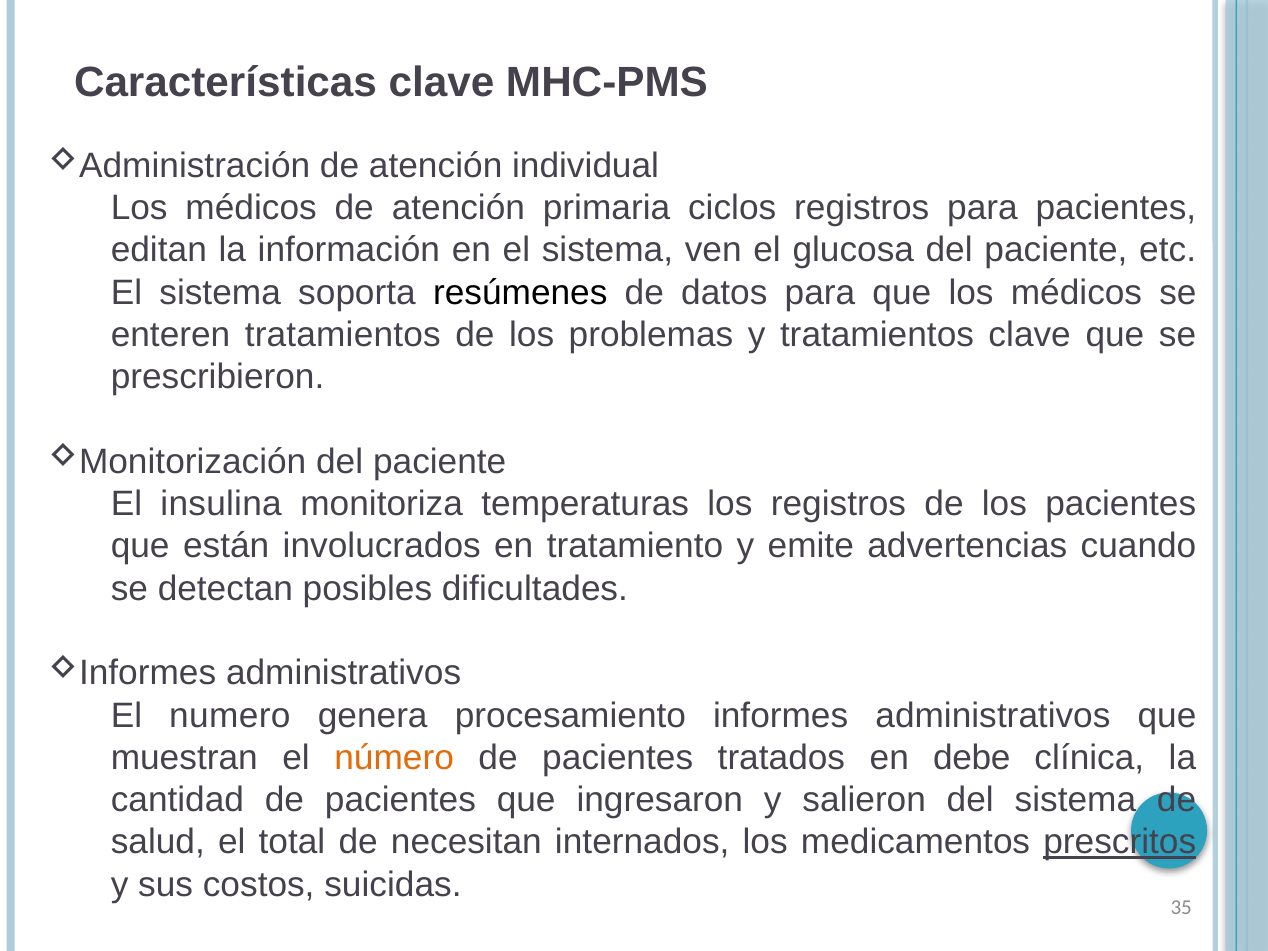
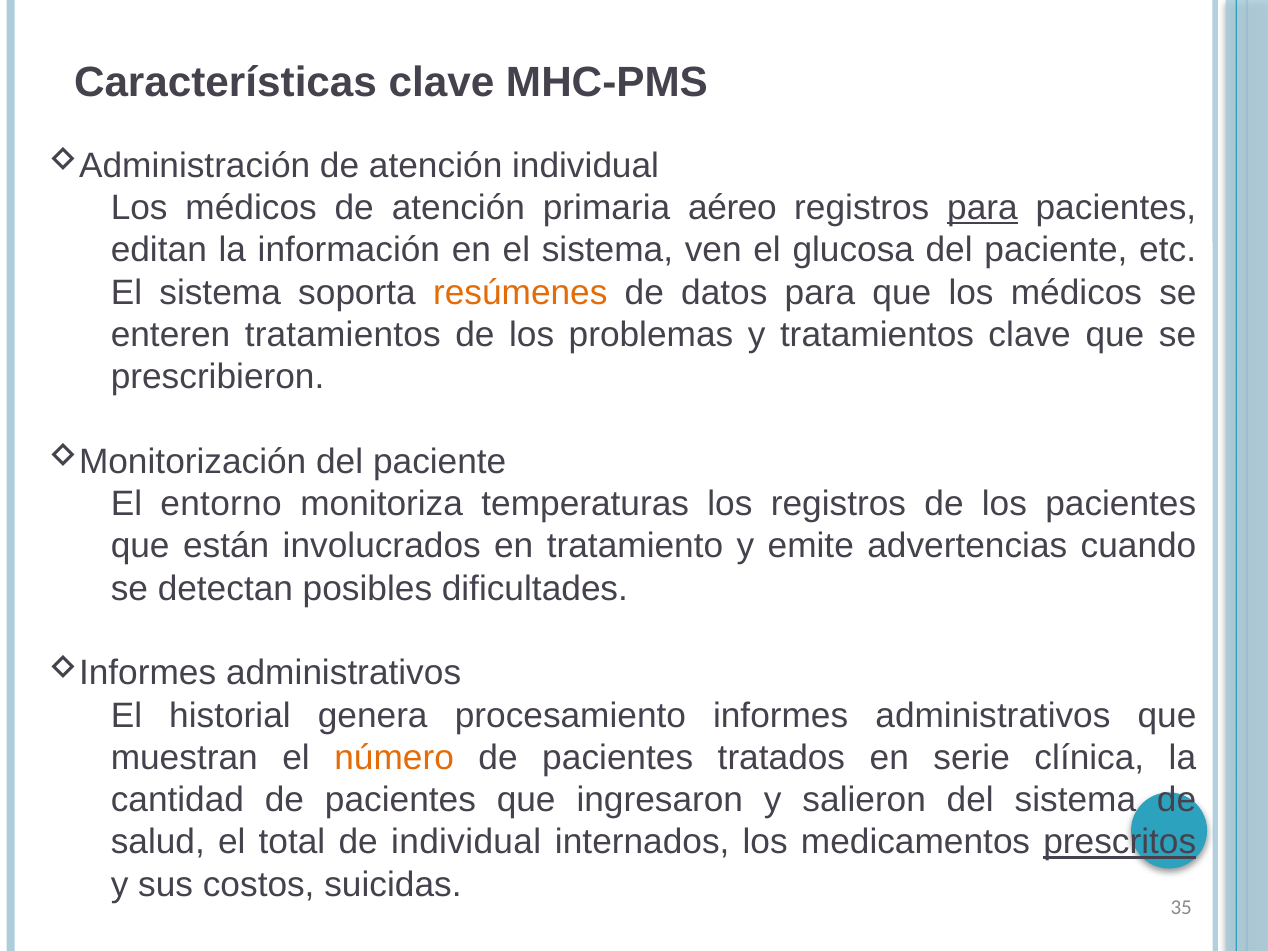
ciclos: ciclos -> aéreo
para at (982, 208) underline: none -> present
resúmenes colour: black -> orange
insulina: insulina -> entorno
numero: numero -> historial
debe: debe -> serie
de necesitan: necesitan -> individual
